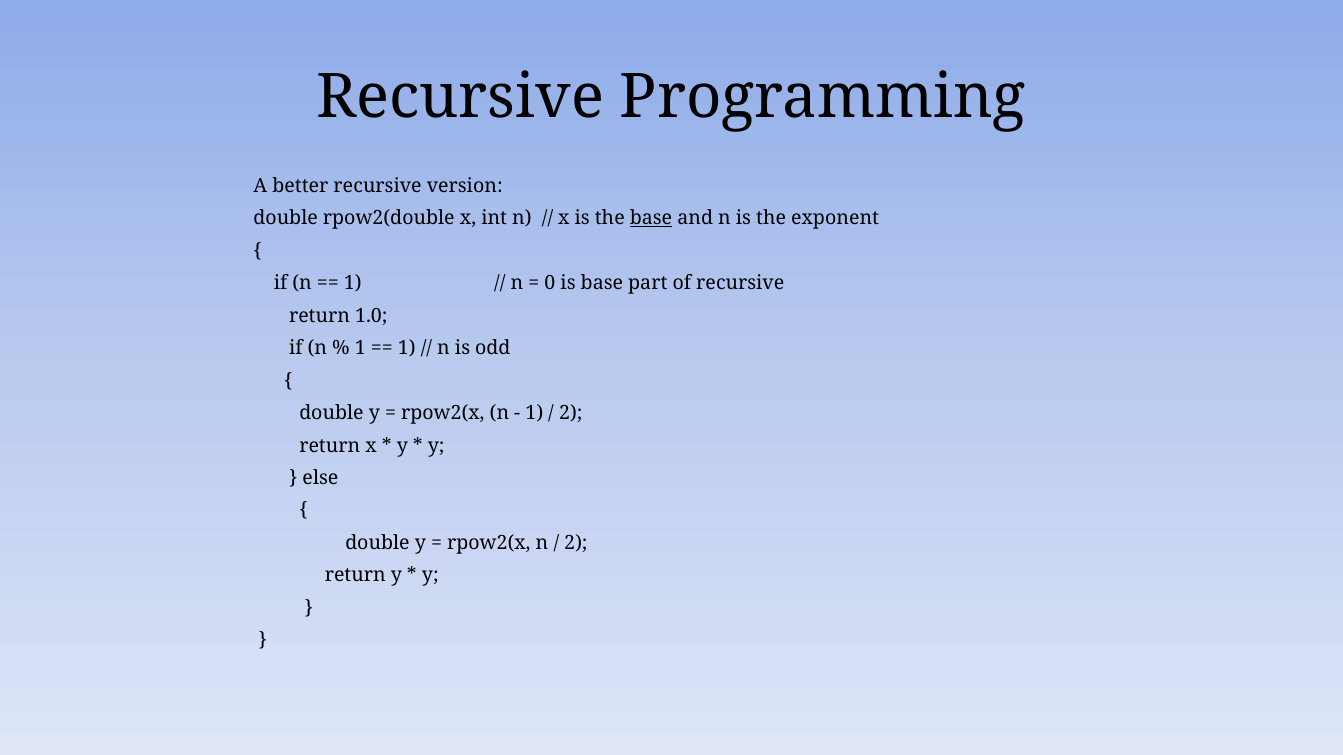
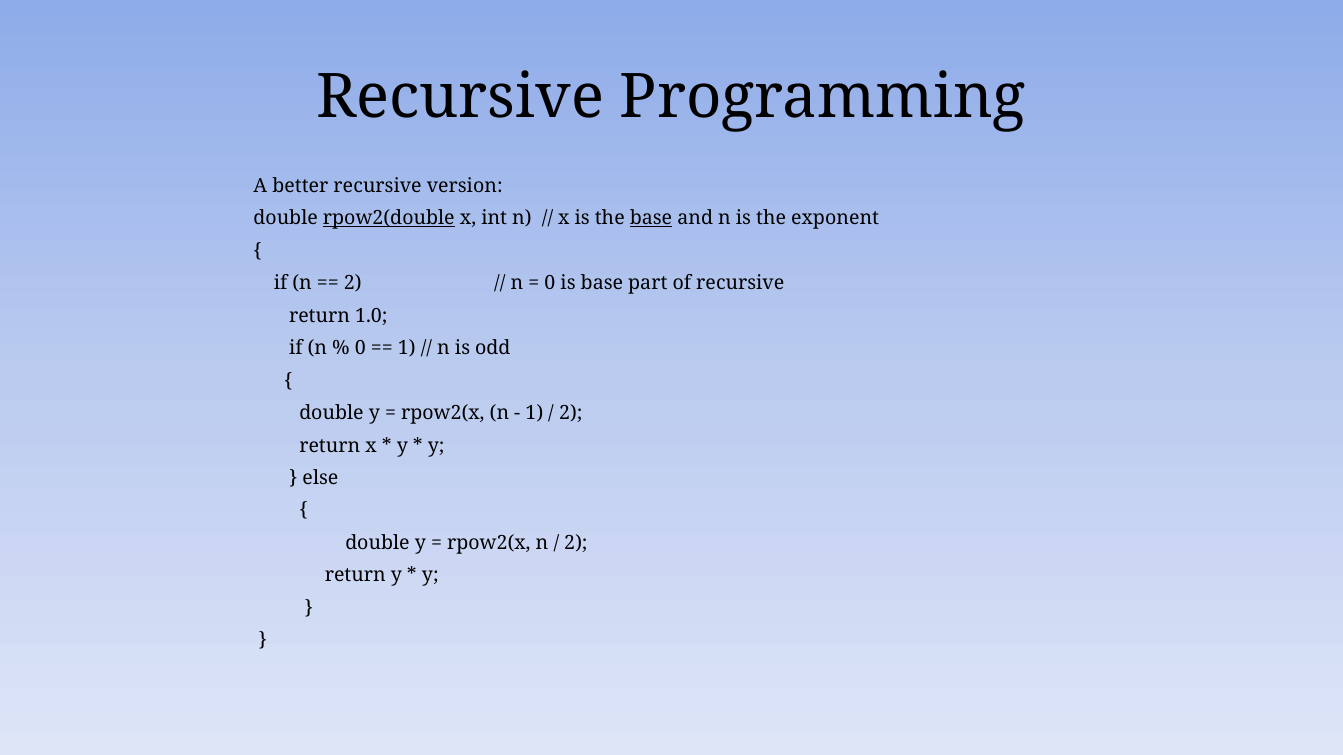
rpow2(double underline: none -> present
1 at (353, 283): 1 -> 2
1 at (360, 348): 1 -> 0
